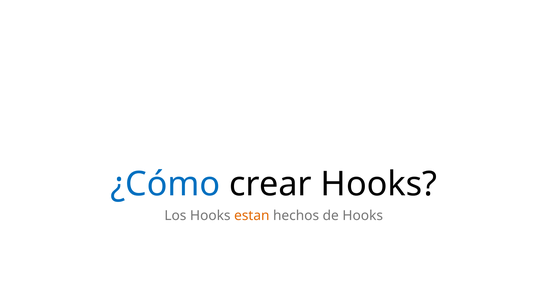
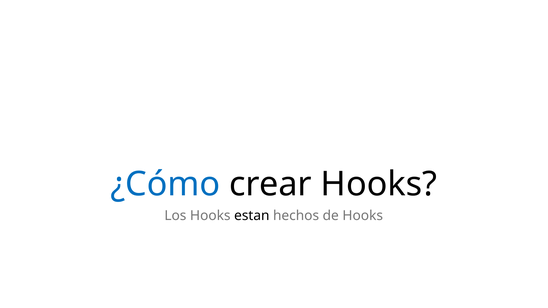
estan colour: orange -> black
